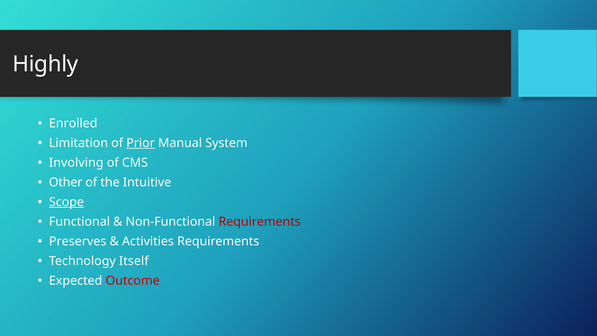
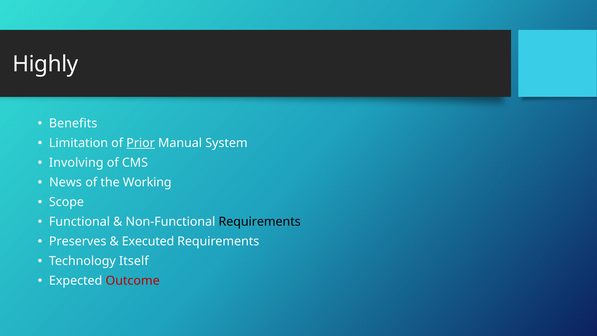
Enrolled: Enrolled -> Benefits
Other: Other -> News
Intuitive: Intuitive -> Working
Scope underline: present -> none
Requirements at (260, 222) colour: red -> black
Activities: Activities -> Executed
